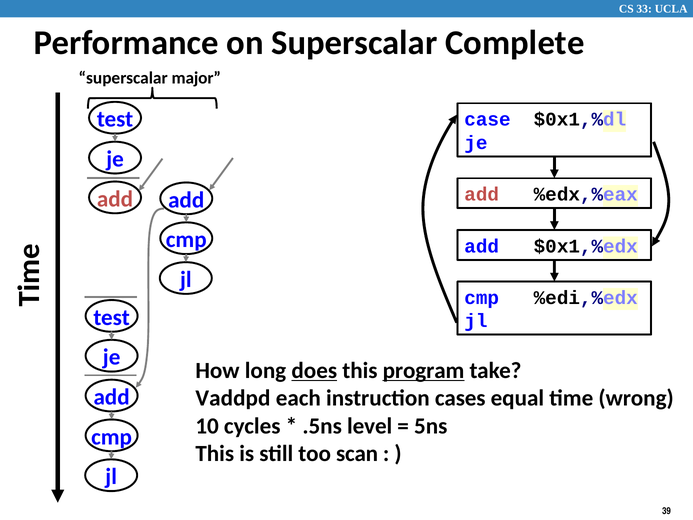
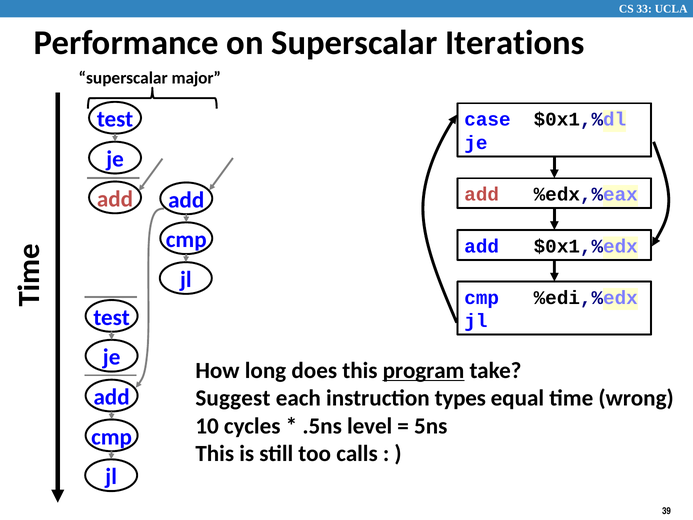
Complete: Complete -> Iterations
does underline: present -> none
Vaddpd: Vaddpd -> Suggest
cases: cases -> types
scan: scan -> calls
